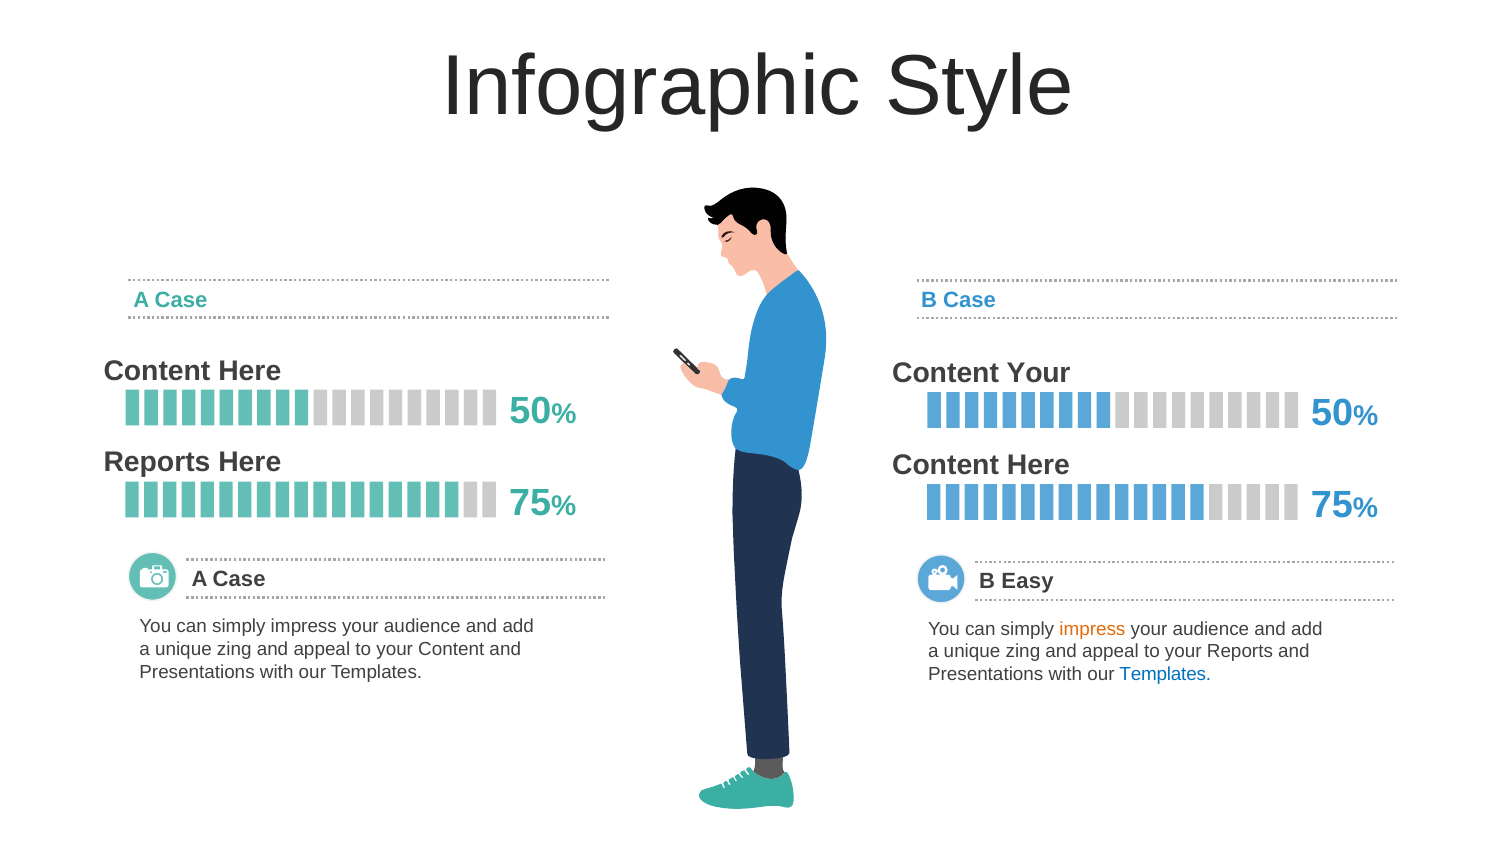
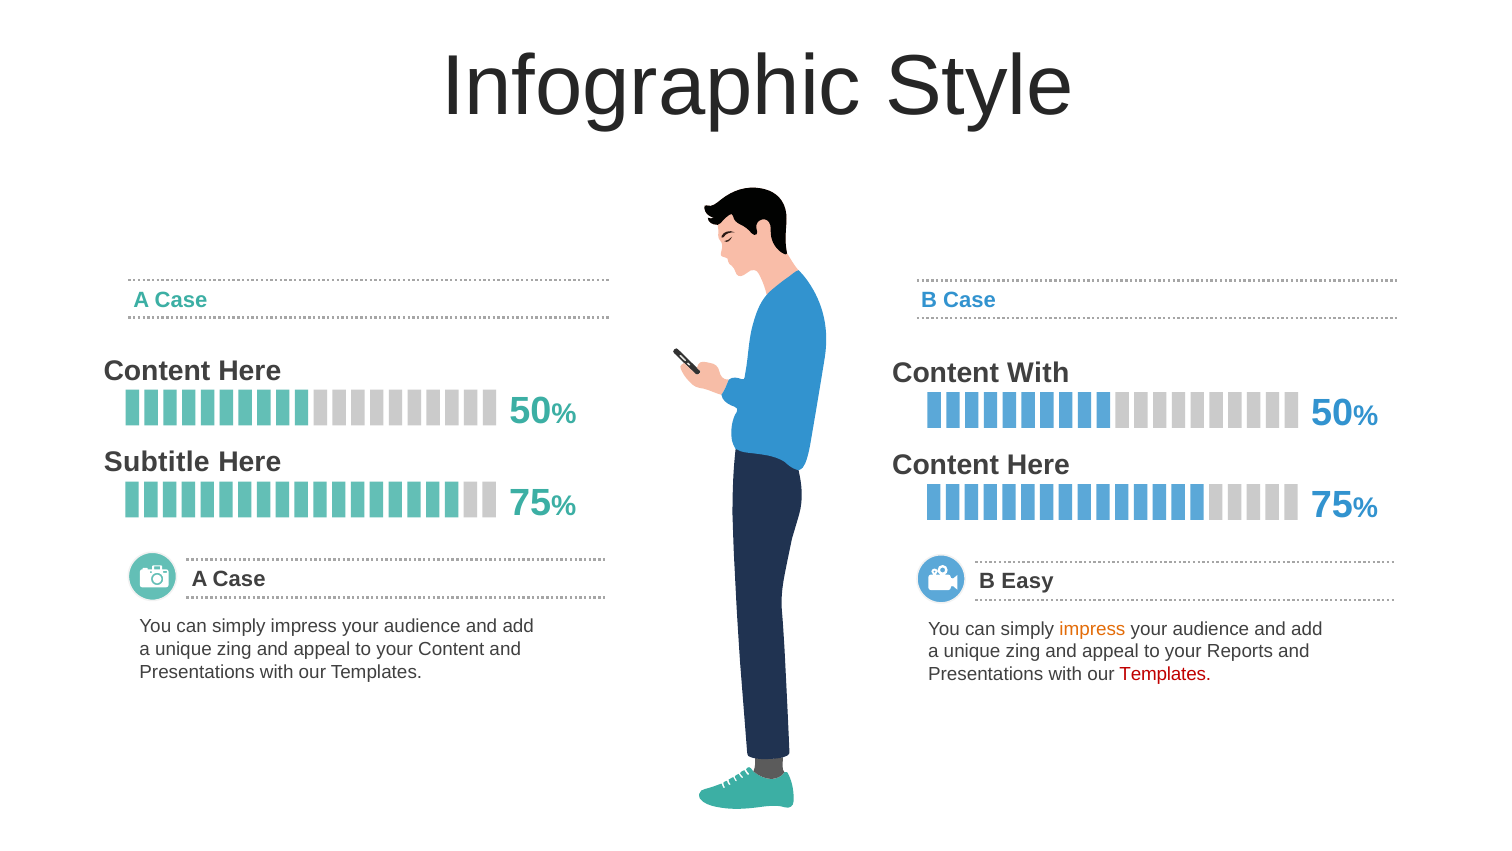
Content Your: Your -> With
Reports at (157, 462): Reports -> Subtitle
Templates at (1165, 674) colour: blue -> red
